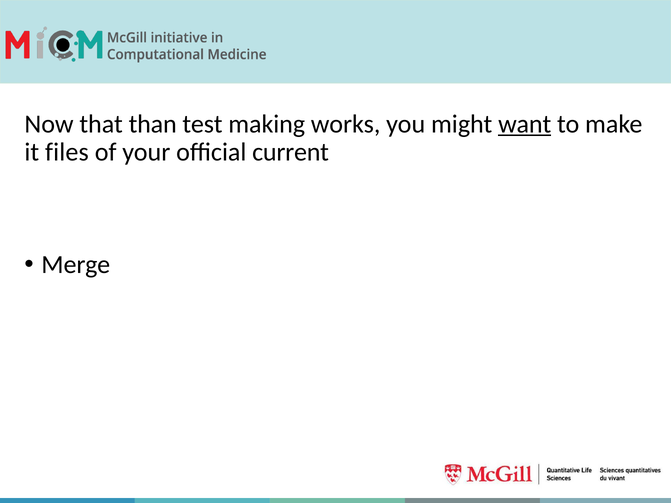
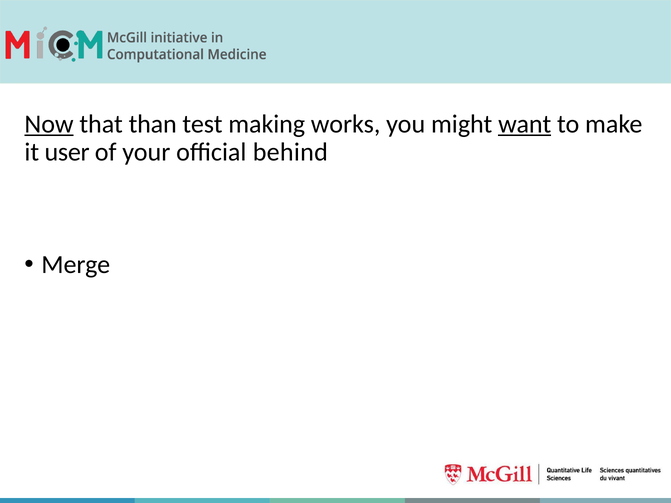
Now underline: none -> present
files: files -> user
current: current -> behind
